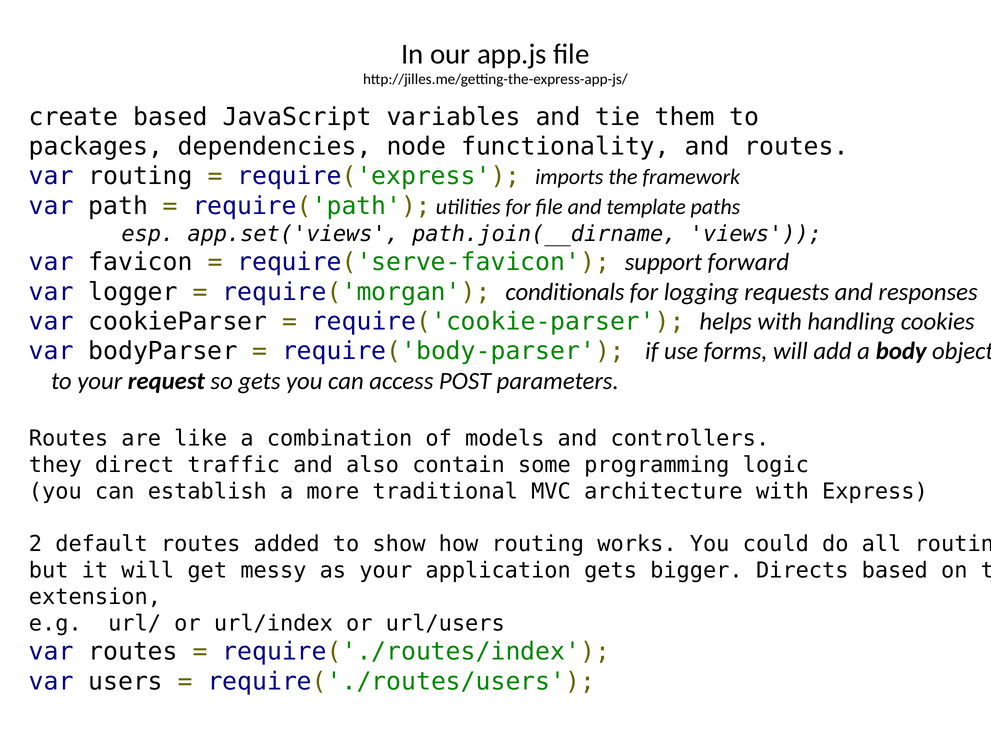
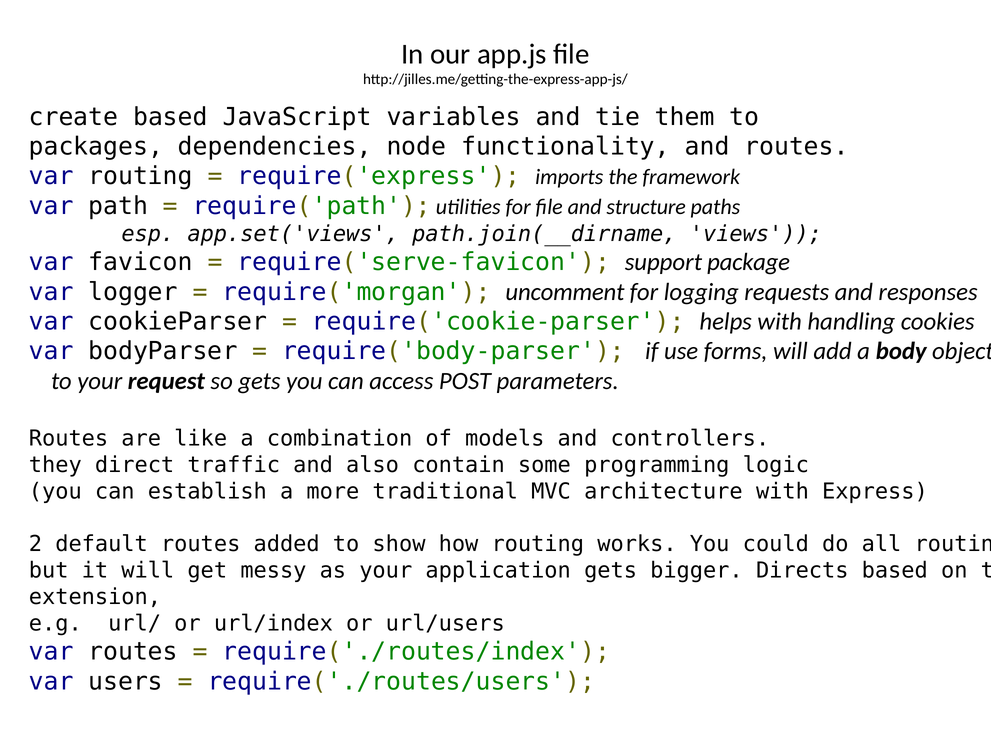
template: template -> structure
forward: forward -> package
conditionals: conditionals -> uncomment
